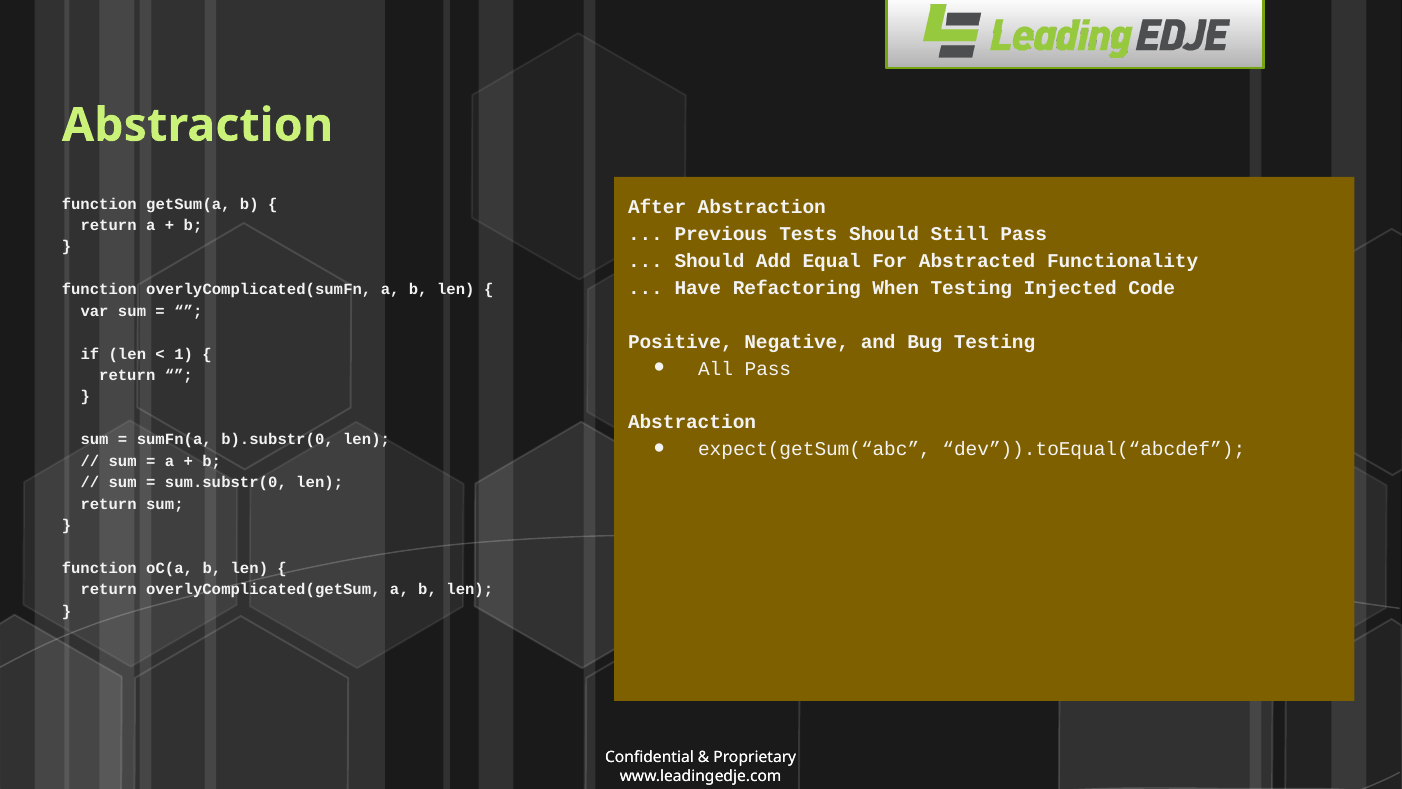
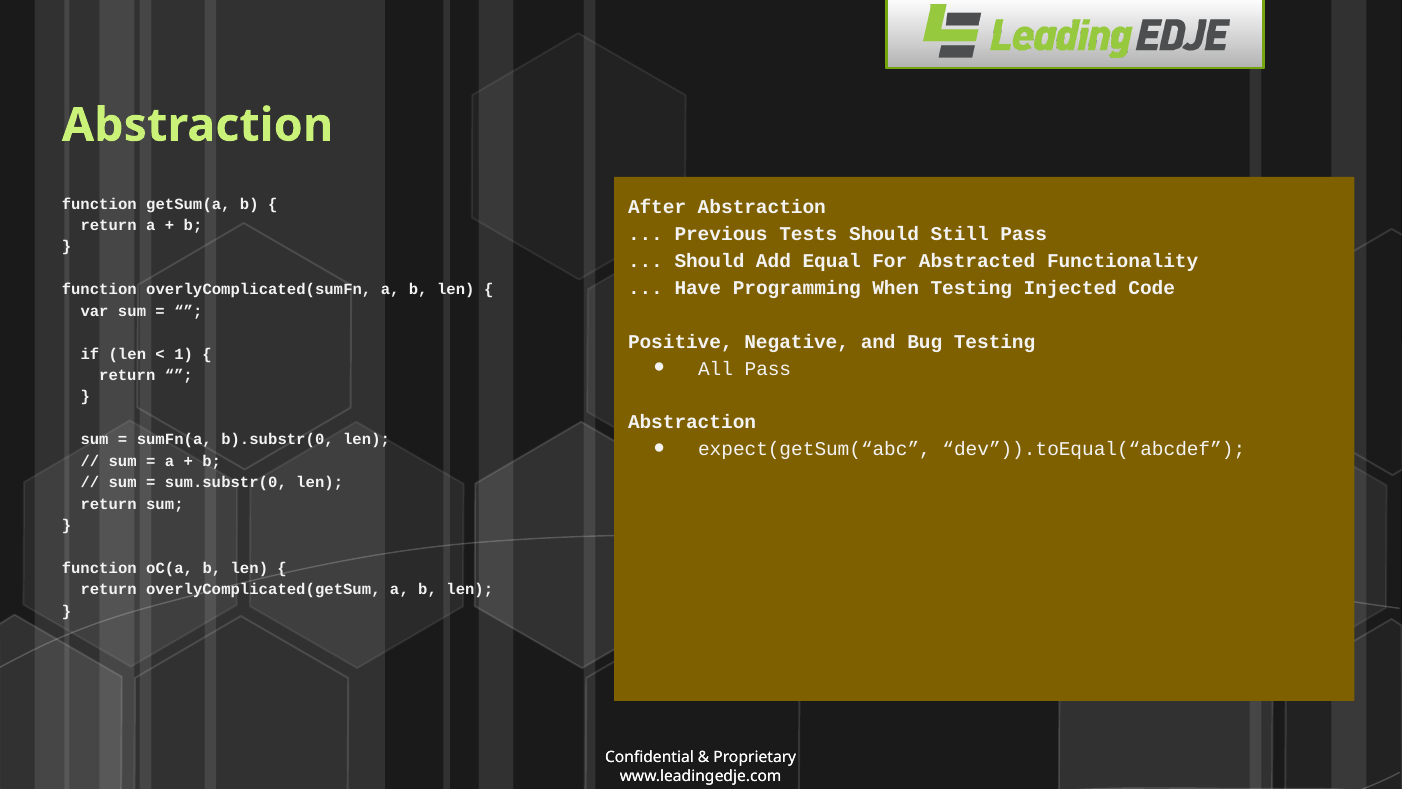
Refactoring: Refactoring -> Programming
